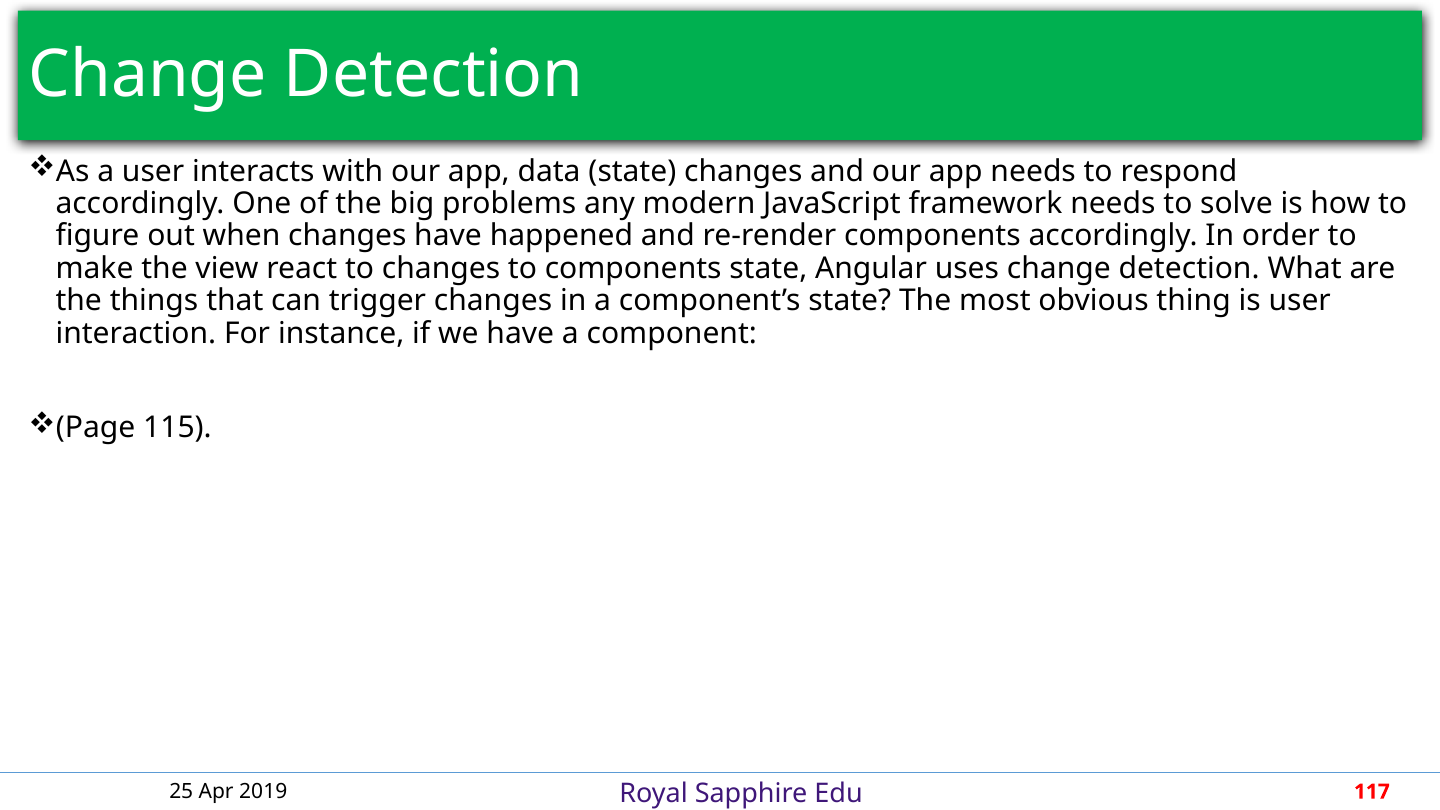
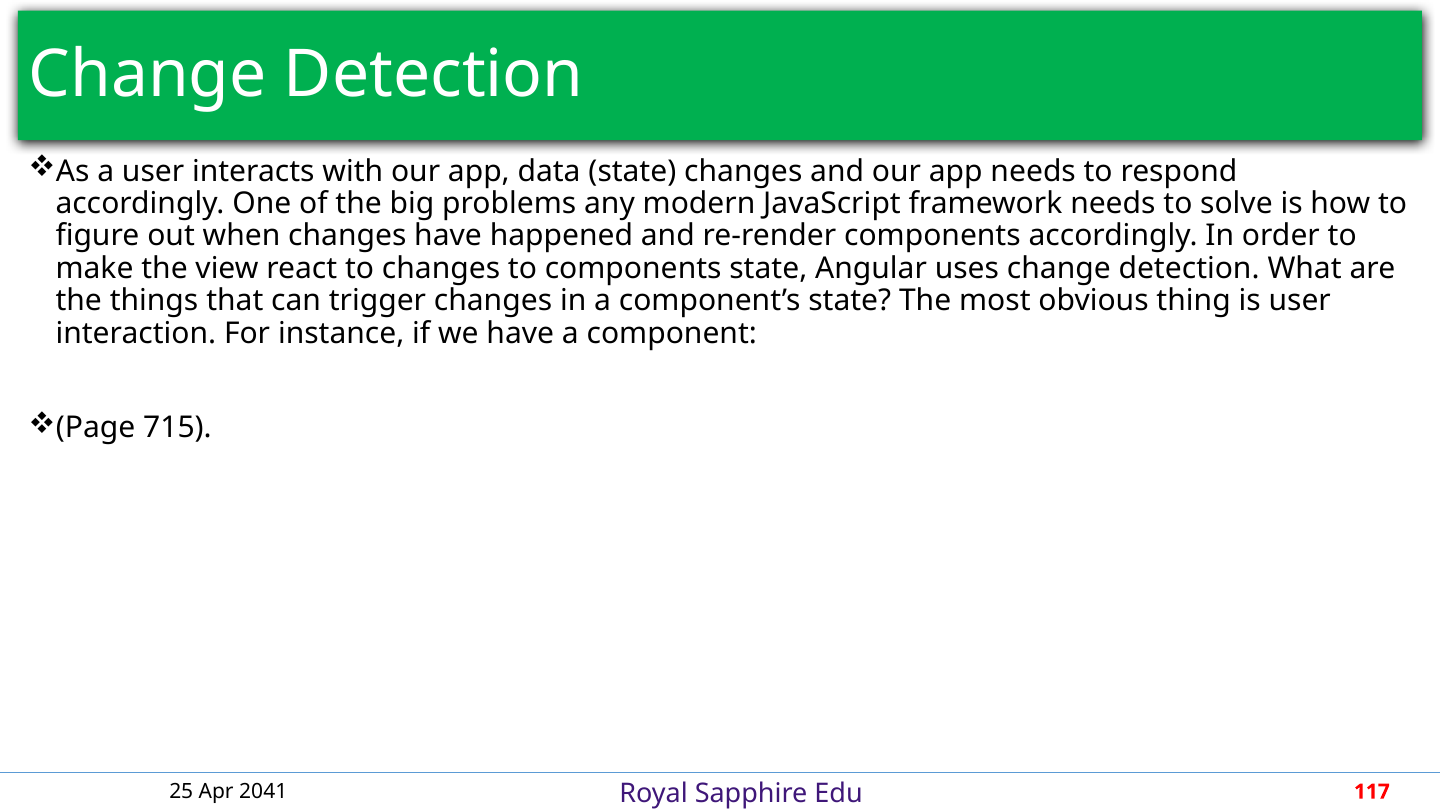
115: 115 -> 715
2019: 2019 -> 2041
